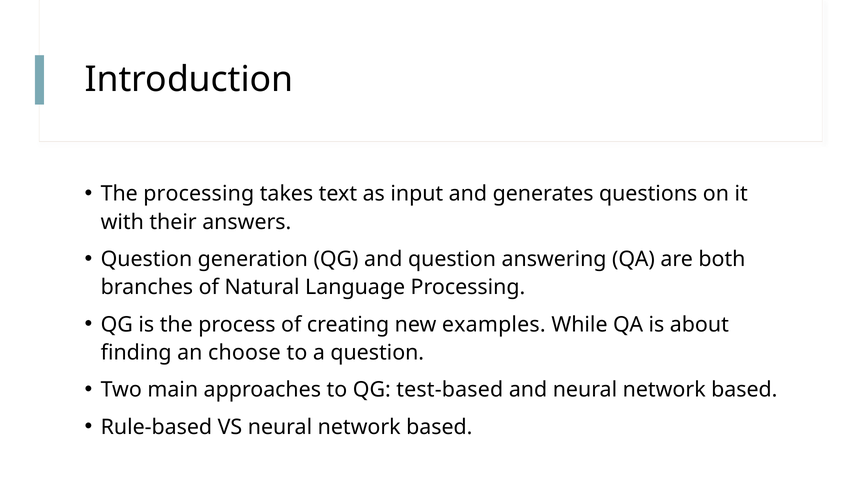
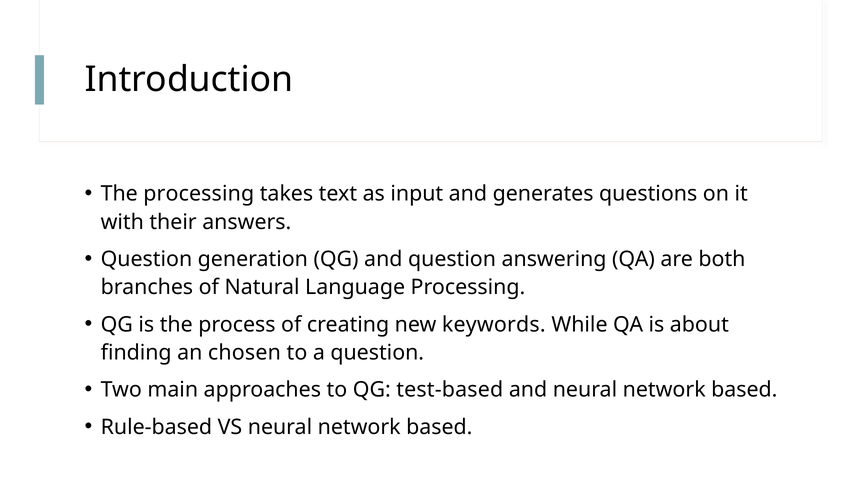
examples: examples -> keywords
choose: choose -> chosen
